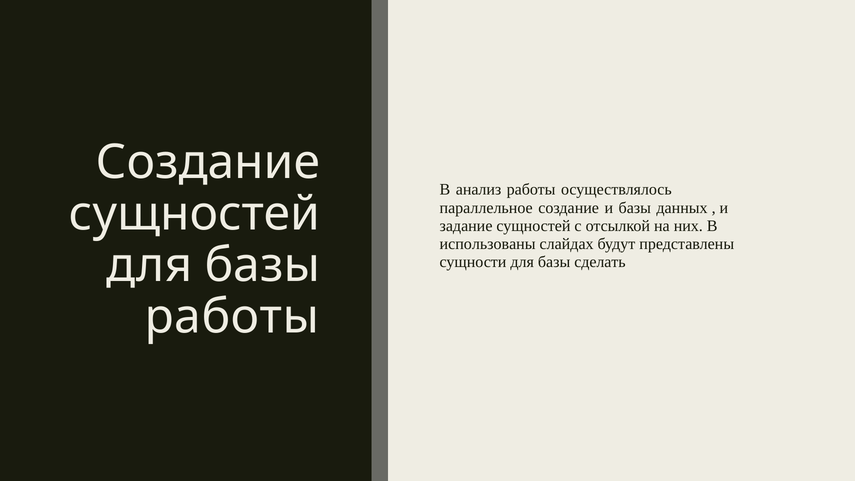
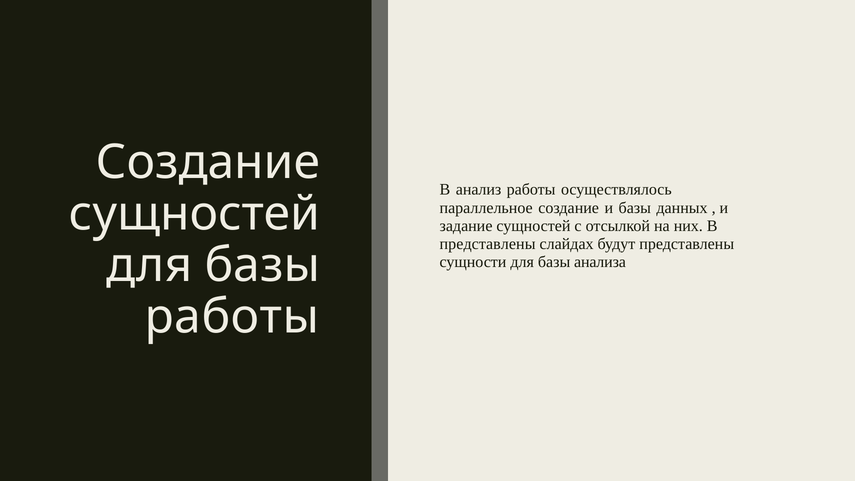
использованы at (488, 244): использованы -> представлены
сделать: сделать -> анализа
